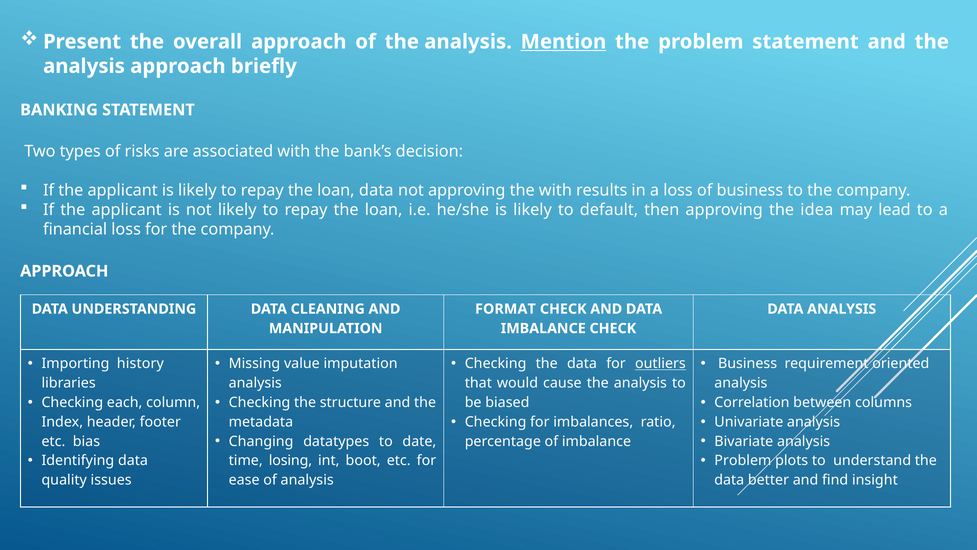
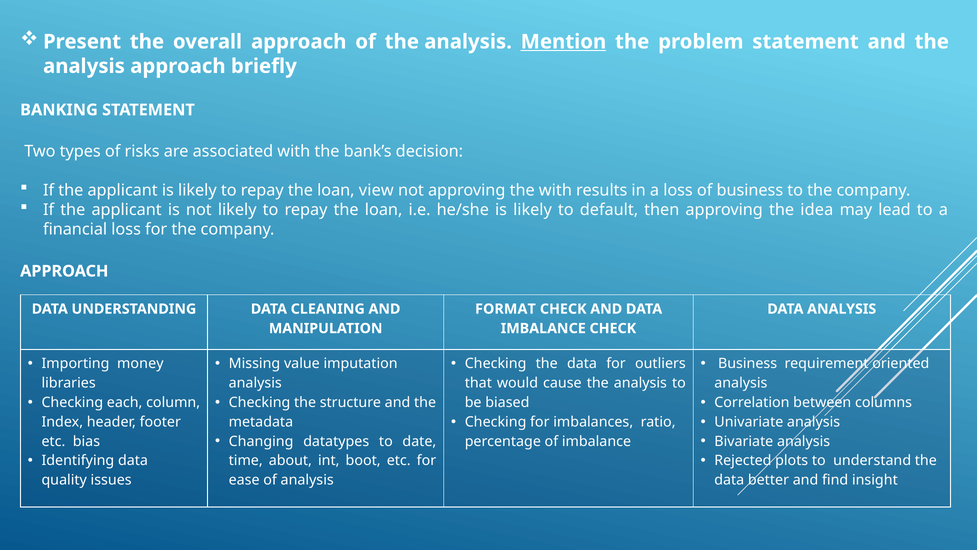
loan data: data -> view
history: history -> money
outliers underline: present -> none
Problem at (743, 460): Problem -> Rejected
losing: losing -> about
